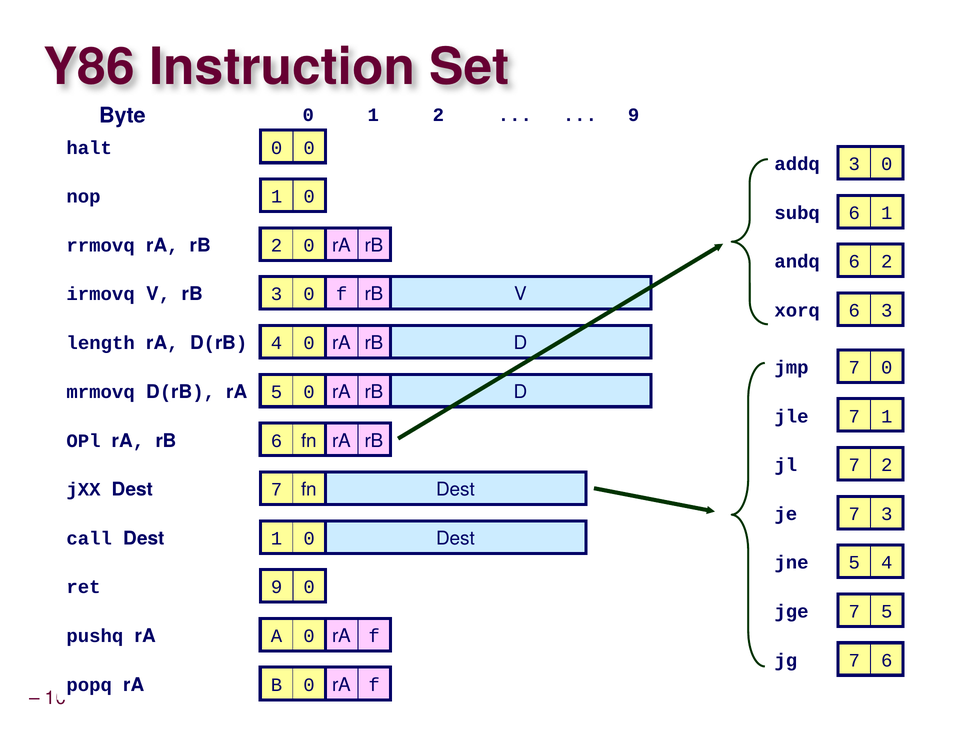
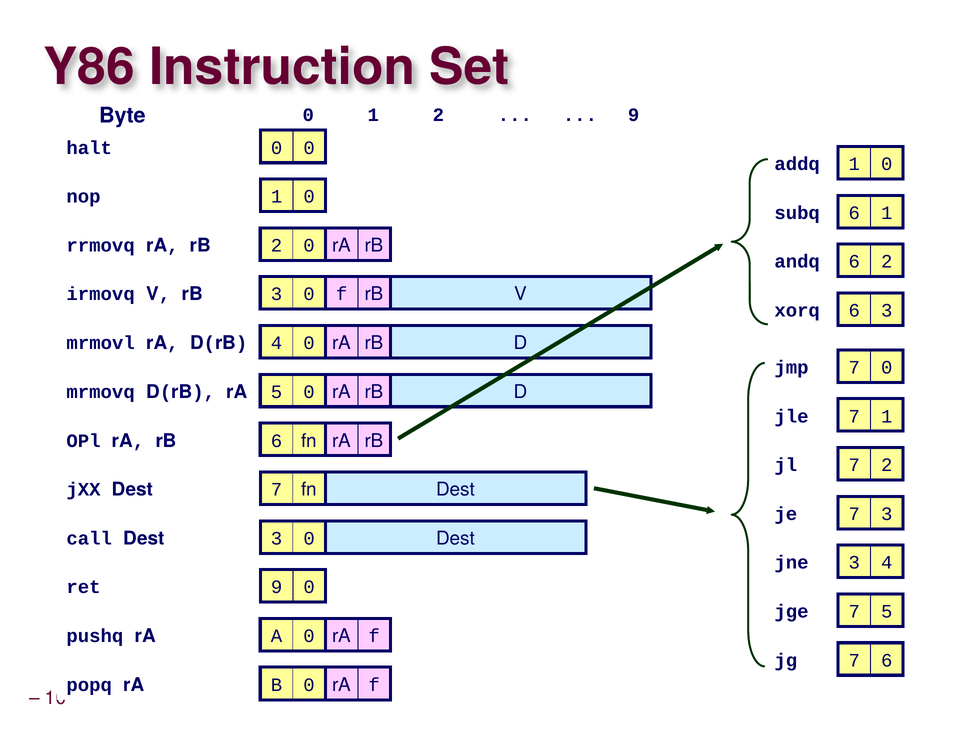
addq 3: 3 -> 1
length: length -> mrmovl
Dest 1: 1 -> 3
jne 5: 5 -> 3
